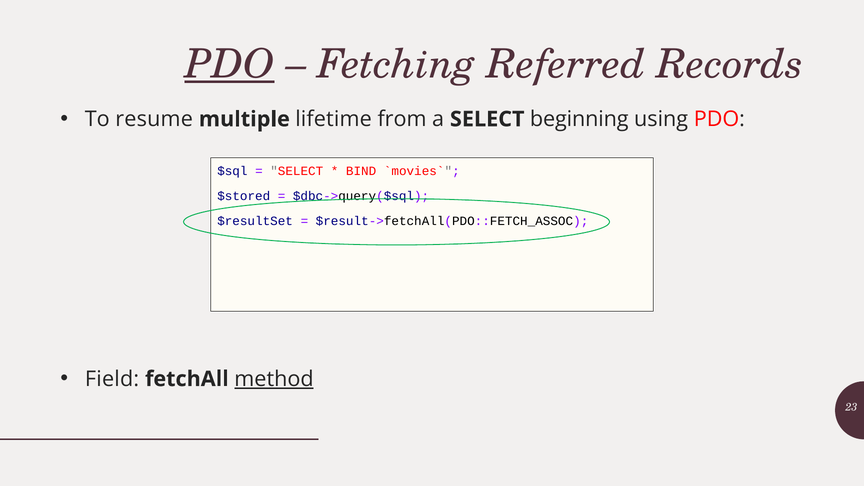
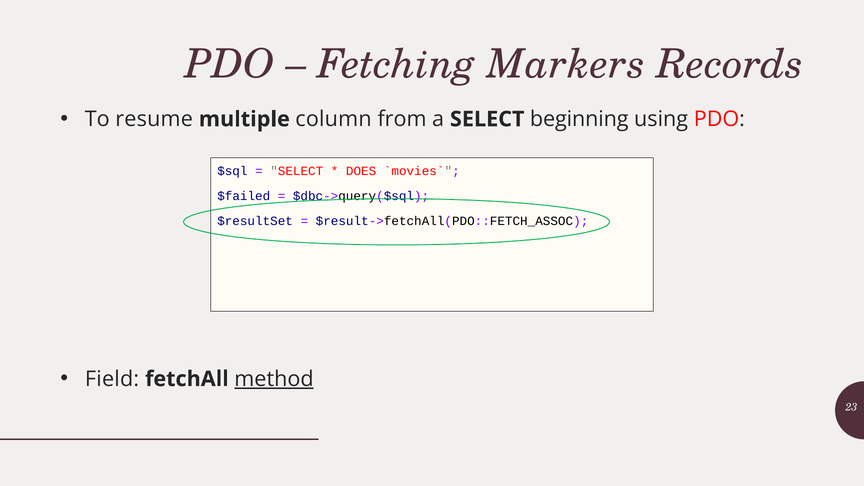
PDO at (230, 65) underline: present -> none
Referred: Referred -> Markers
lifetime: lifetime -> column
BIND: BIND -> DOES
$stored: $stored -> $failed
